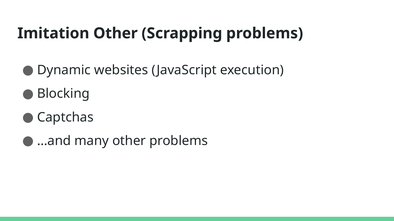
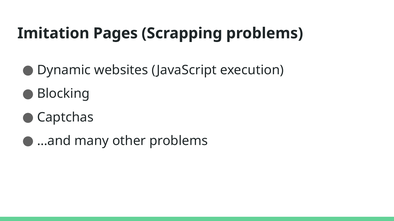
Imitation Other: Other -> Pages
